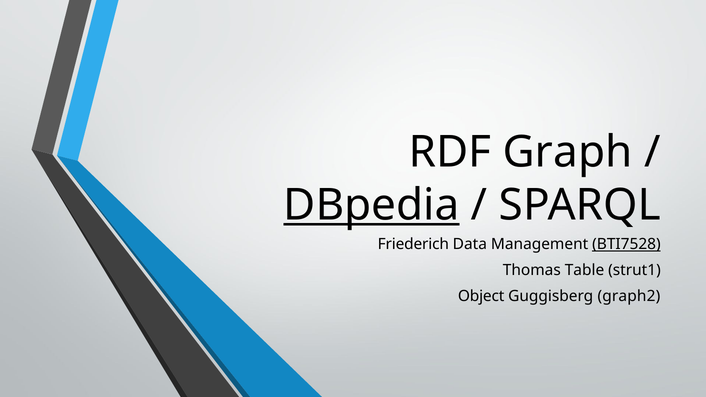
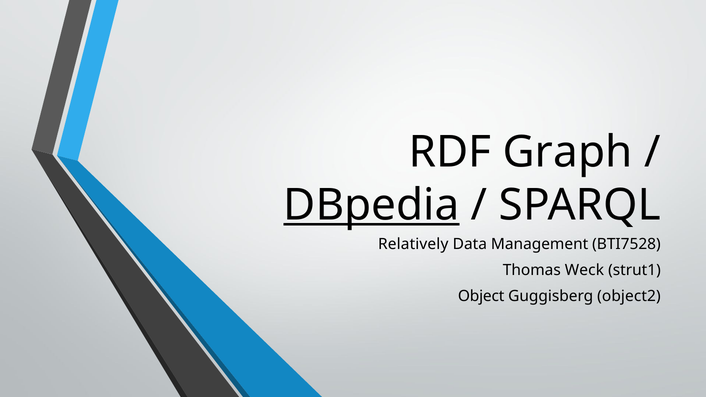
Friederich: Friederich -> Relatively
BTI7528 underline: present -> none
Table: Table -> Weck
graph2: graph2 -> object2
